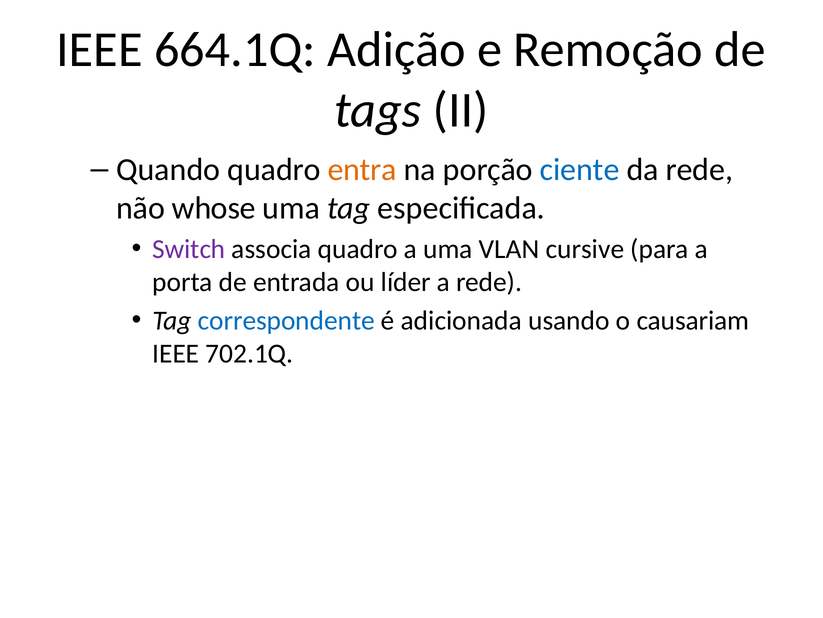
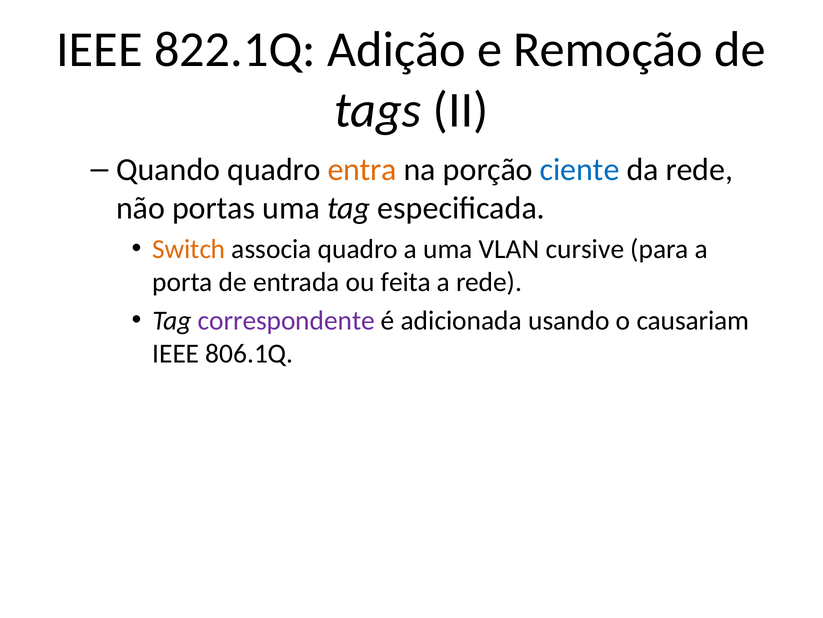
664.1Q: 664.1Q -> 822.1Q
whose: whose -> portas
Switch colour: purple -> orange
líder: líder -> feita
correspondente colour: blue -> purple
702.1Q: 702.1Q -> 806.1Q
